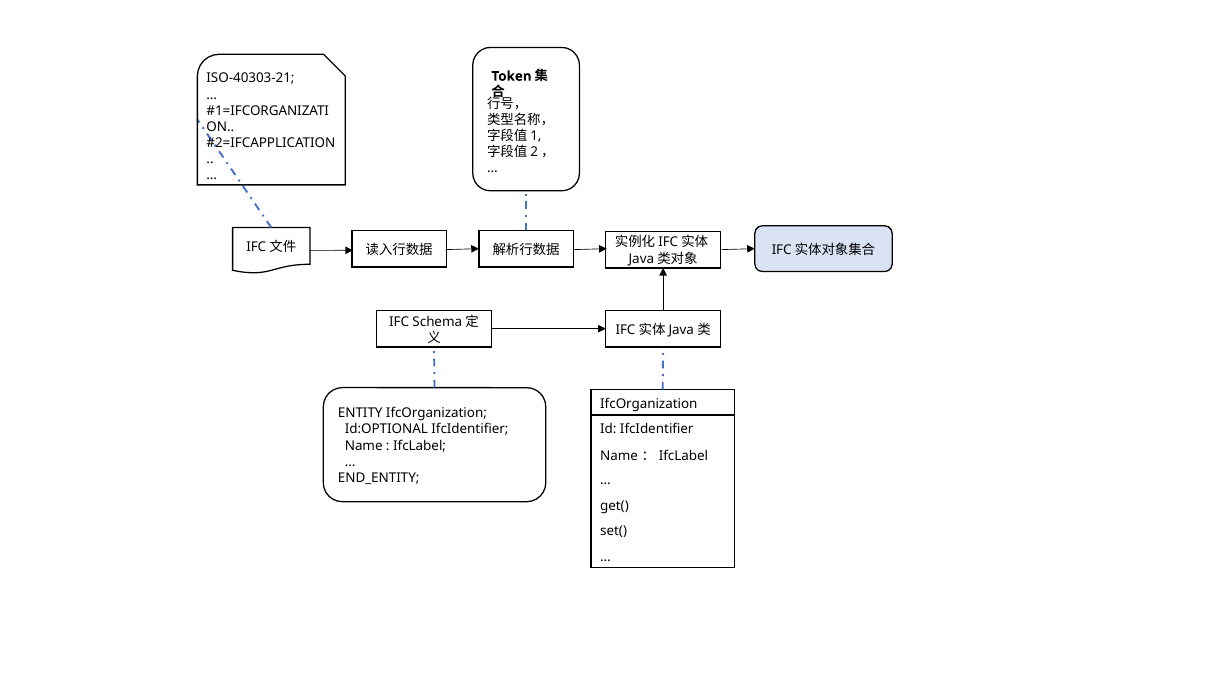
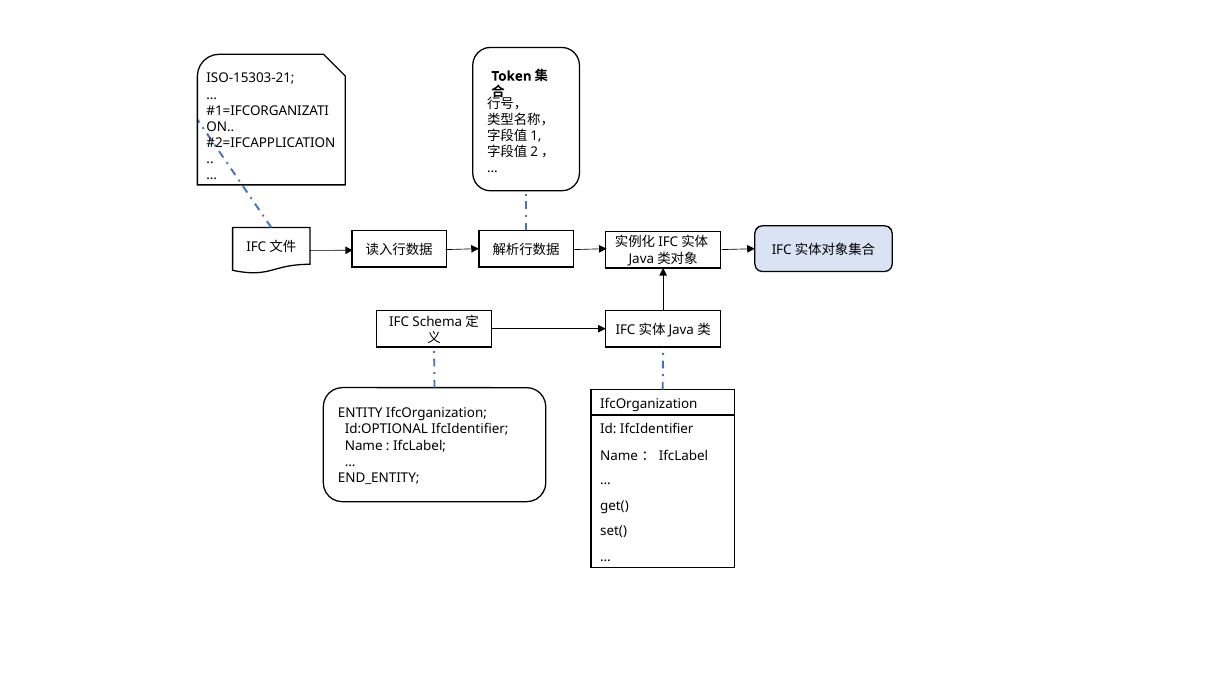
ISO-40303-21: ISO-40303-21 -> ISO-15303-21
